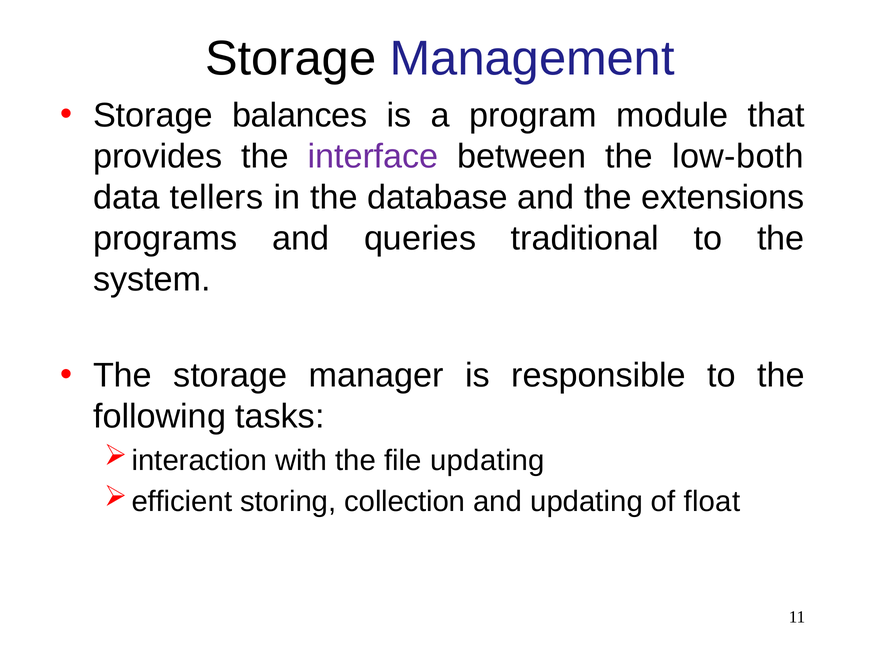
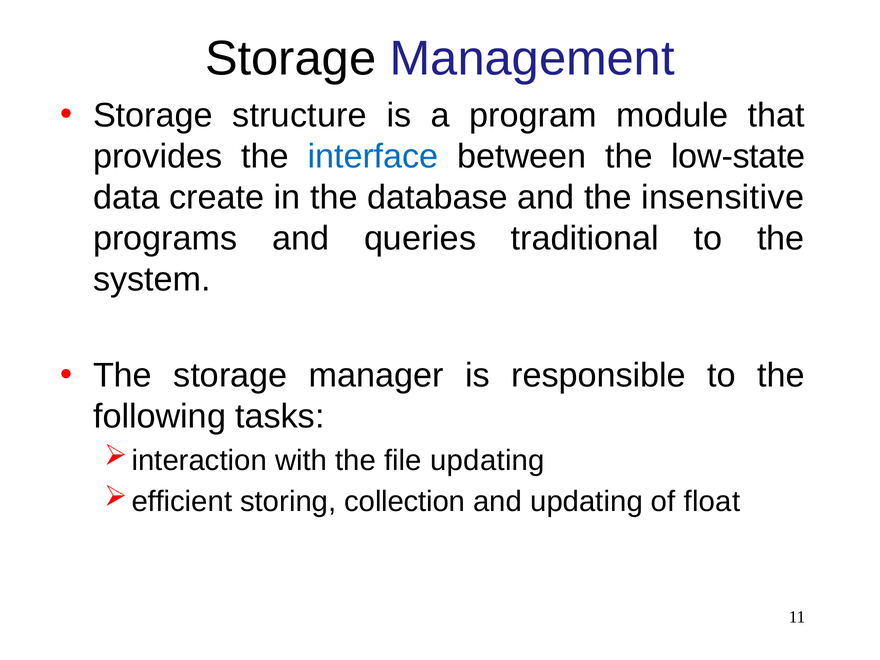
balances: balances -> structure
interface colour: purple -> blue
low-both: low-both -> low-state
tellers: tellers -> create
extensions: extensions -> insensitive
